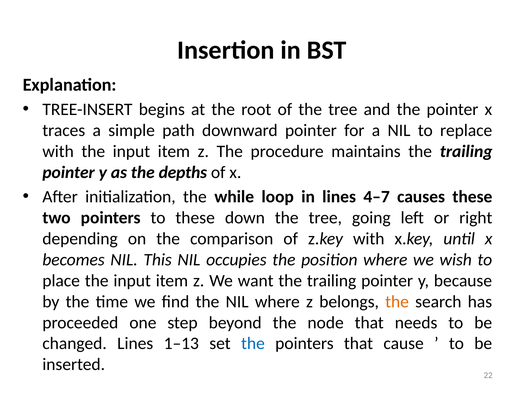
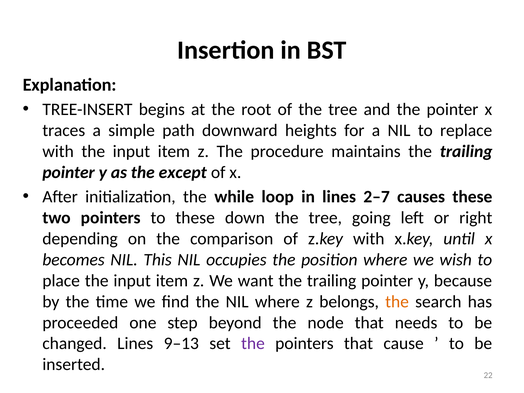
downward pointer: pointer -> heights
depths: depths -> except
4–7: 4–7 -> 2–7
1–13: 1–13 -> 9–13
the at (253, 344) colour: blue -> purple
